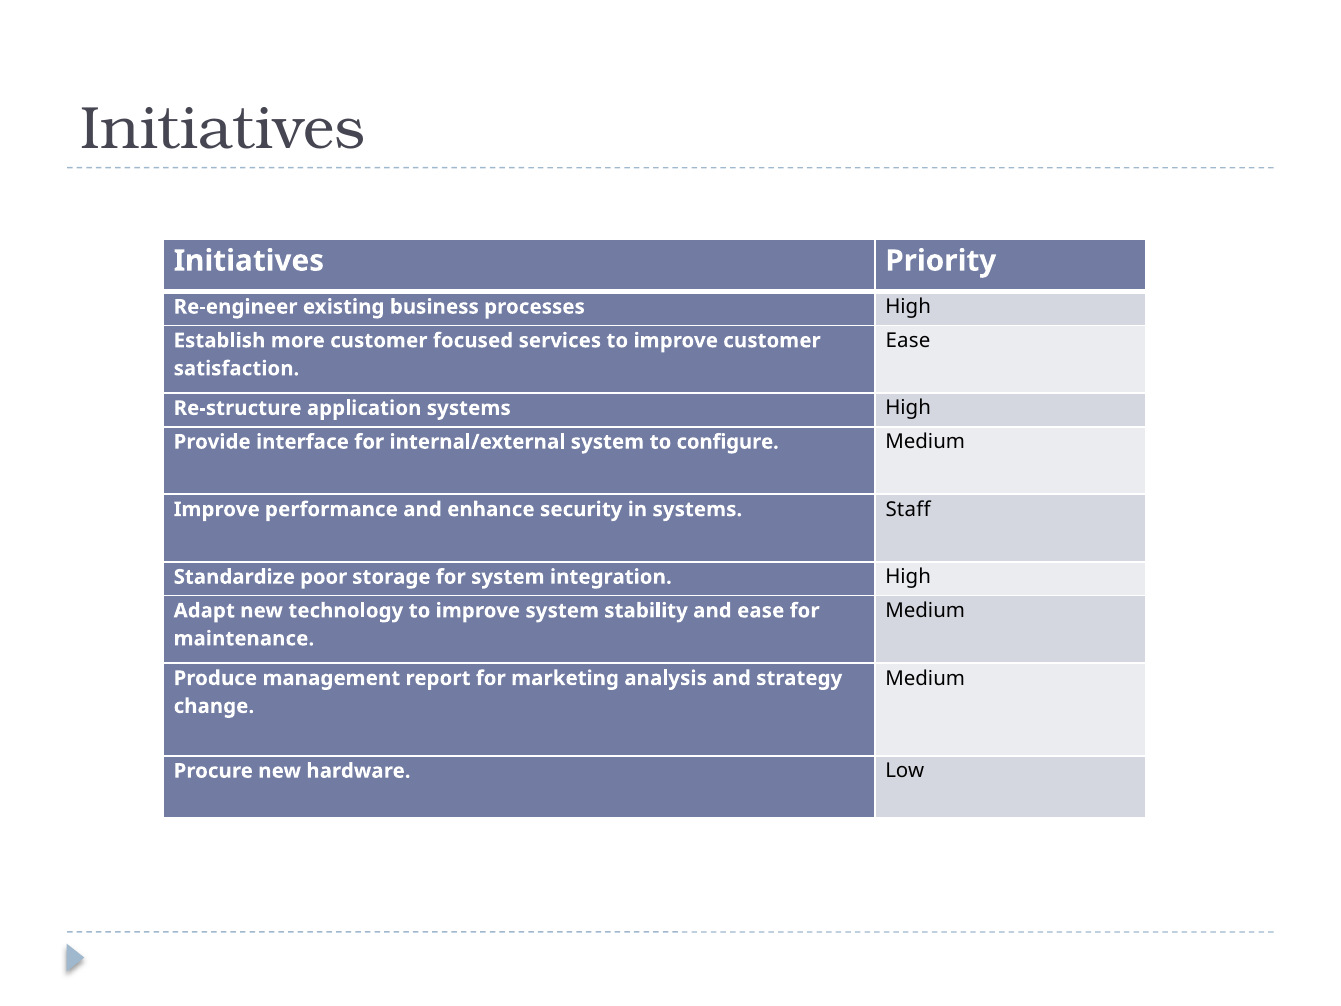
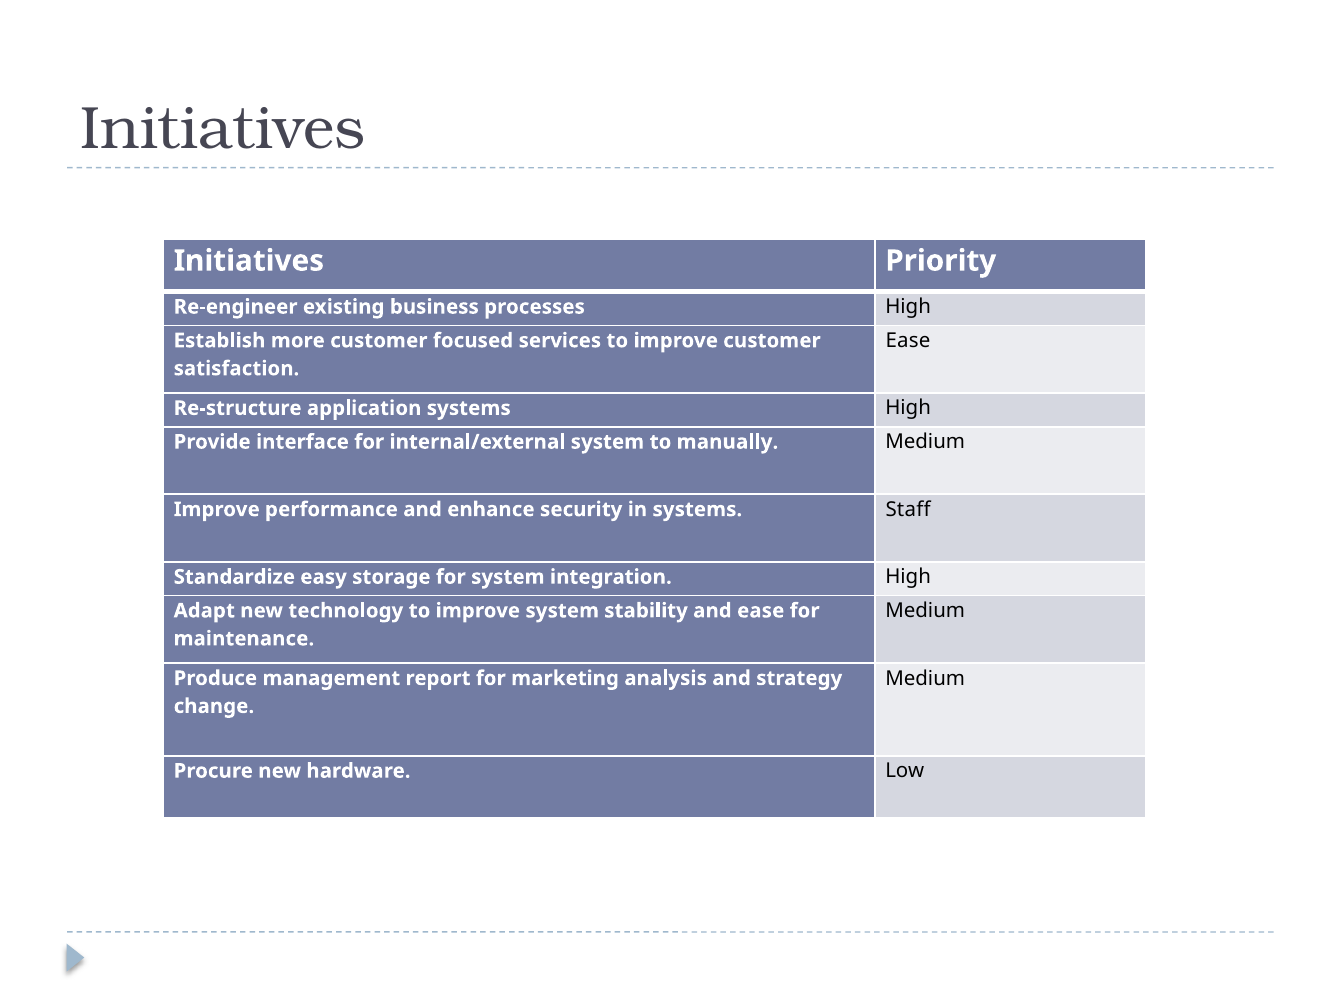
configure: configure -> manually
poor: poor -> easy
